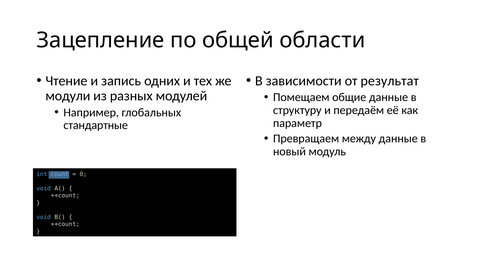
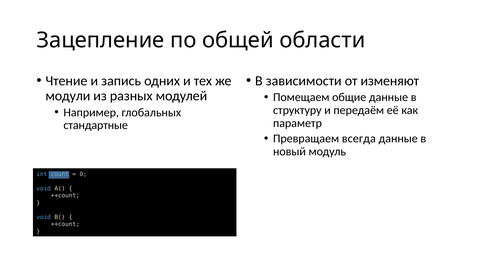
результат: результат -> изменяют
между: между -> всегда
